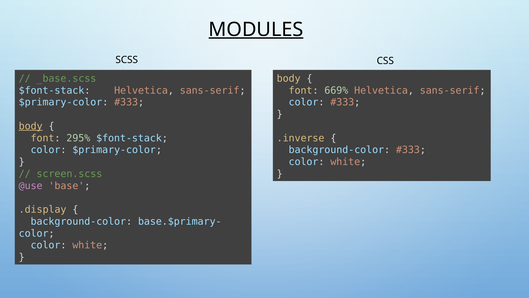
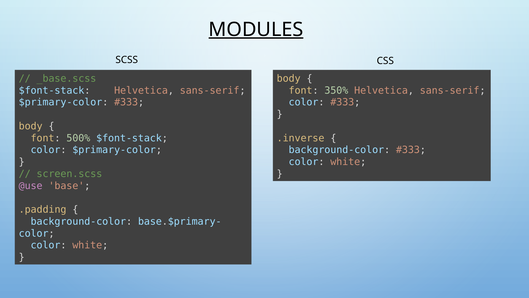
669%: 669% -> 350%
body at (31, 126) underline: present -> none
295%: 295% -> 500%
.display: .display -> .padding
